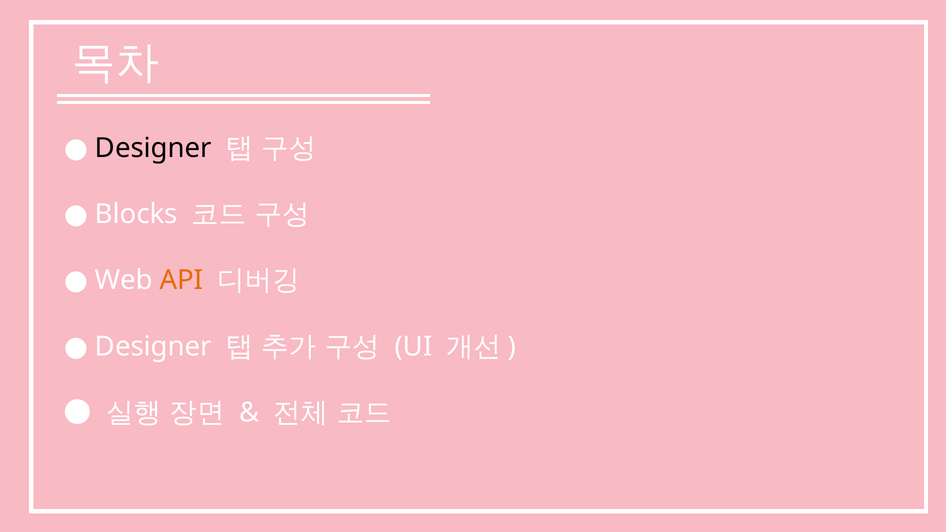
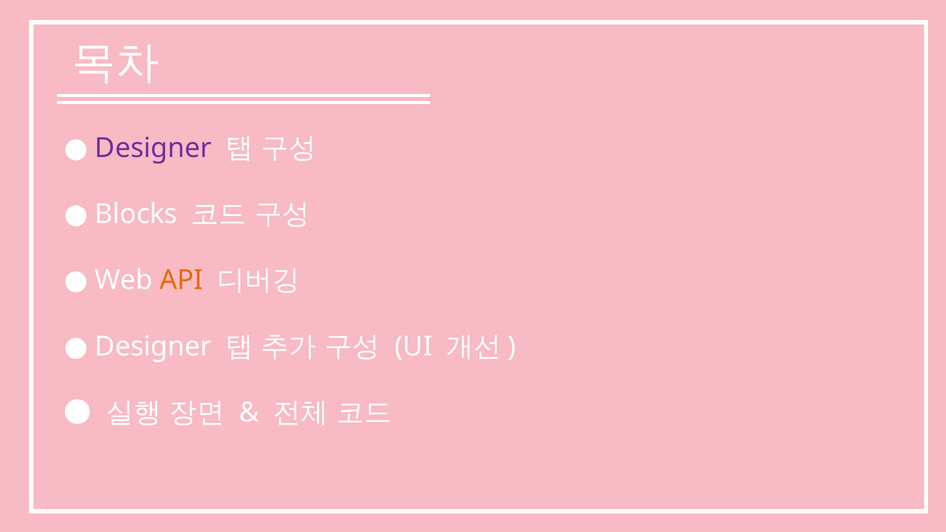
Designer at (153, 148) colour: black -> purple
